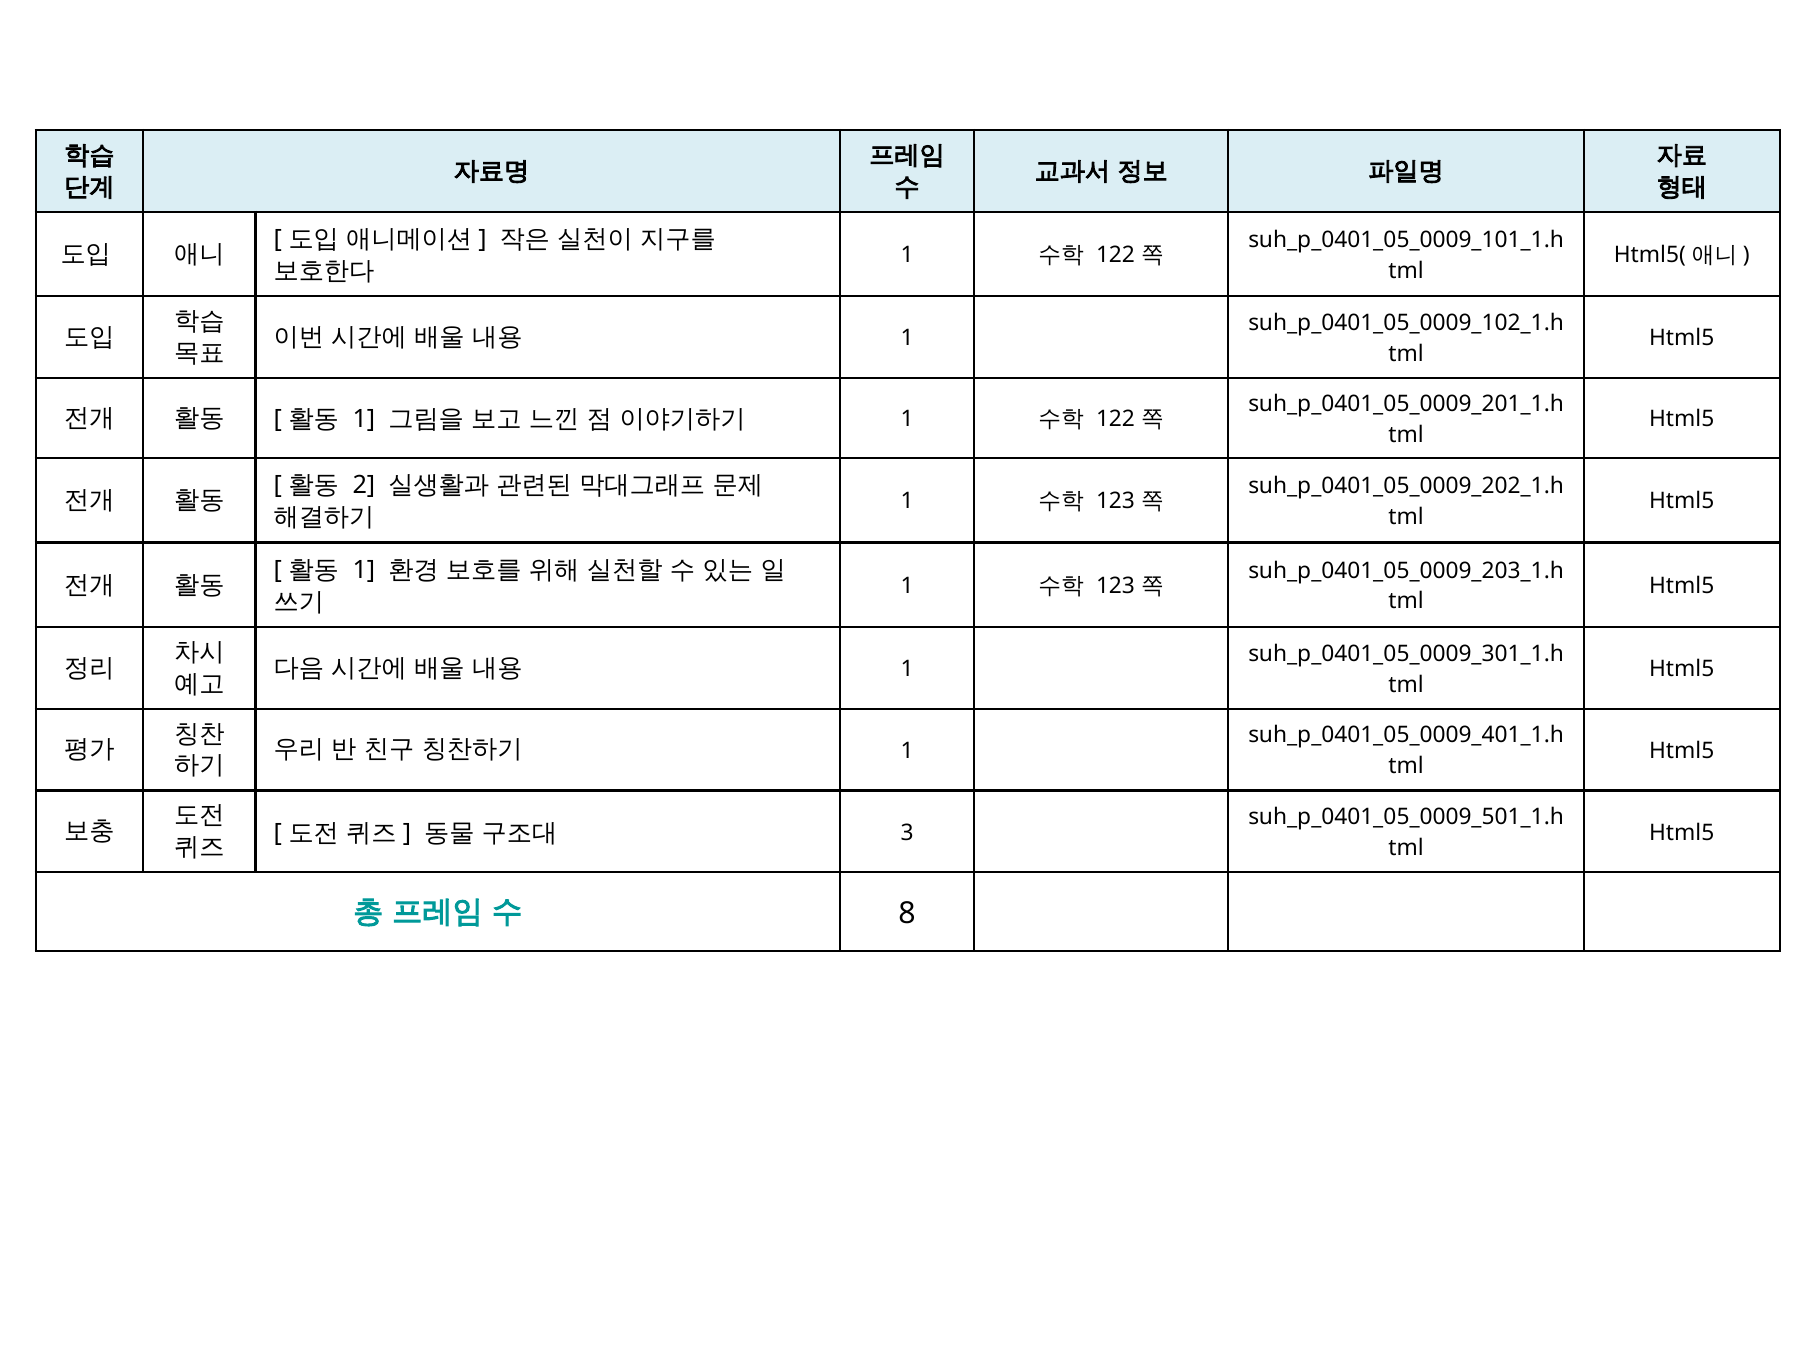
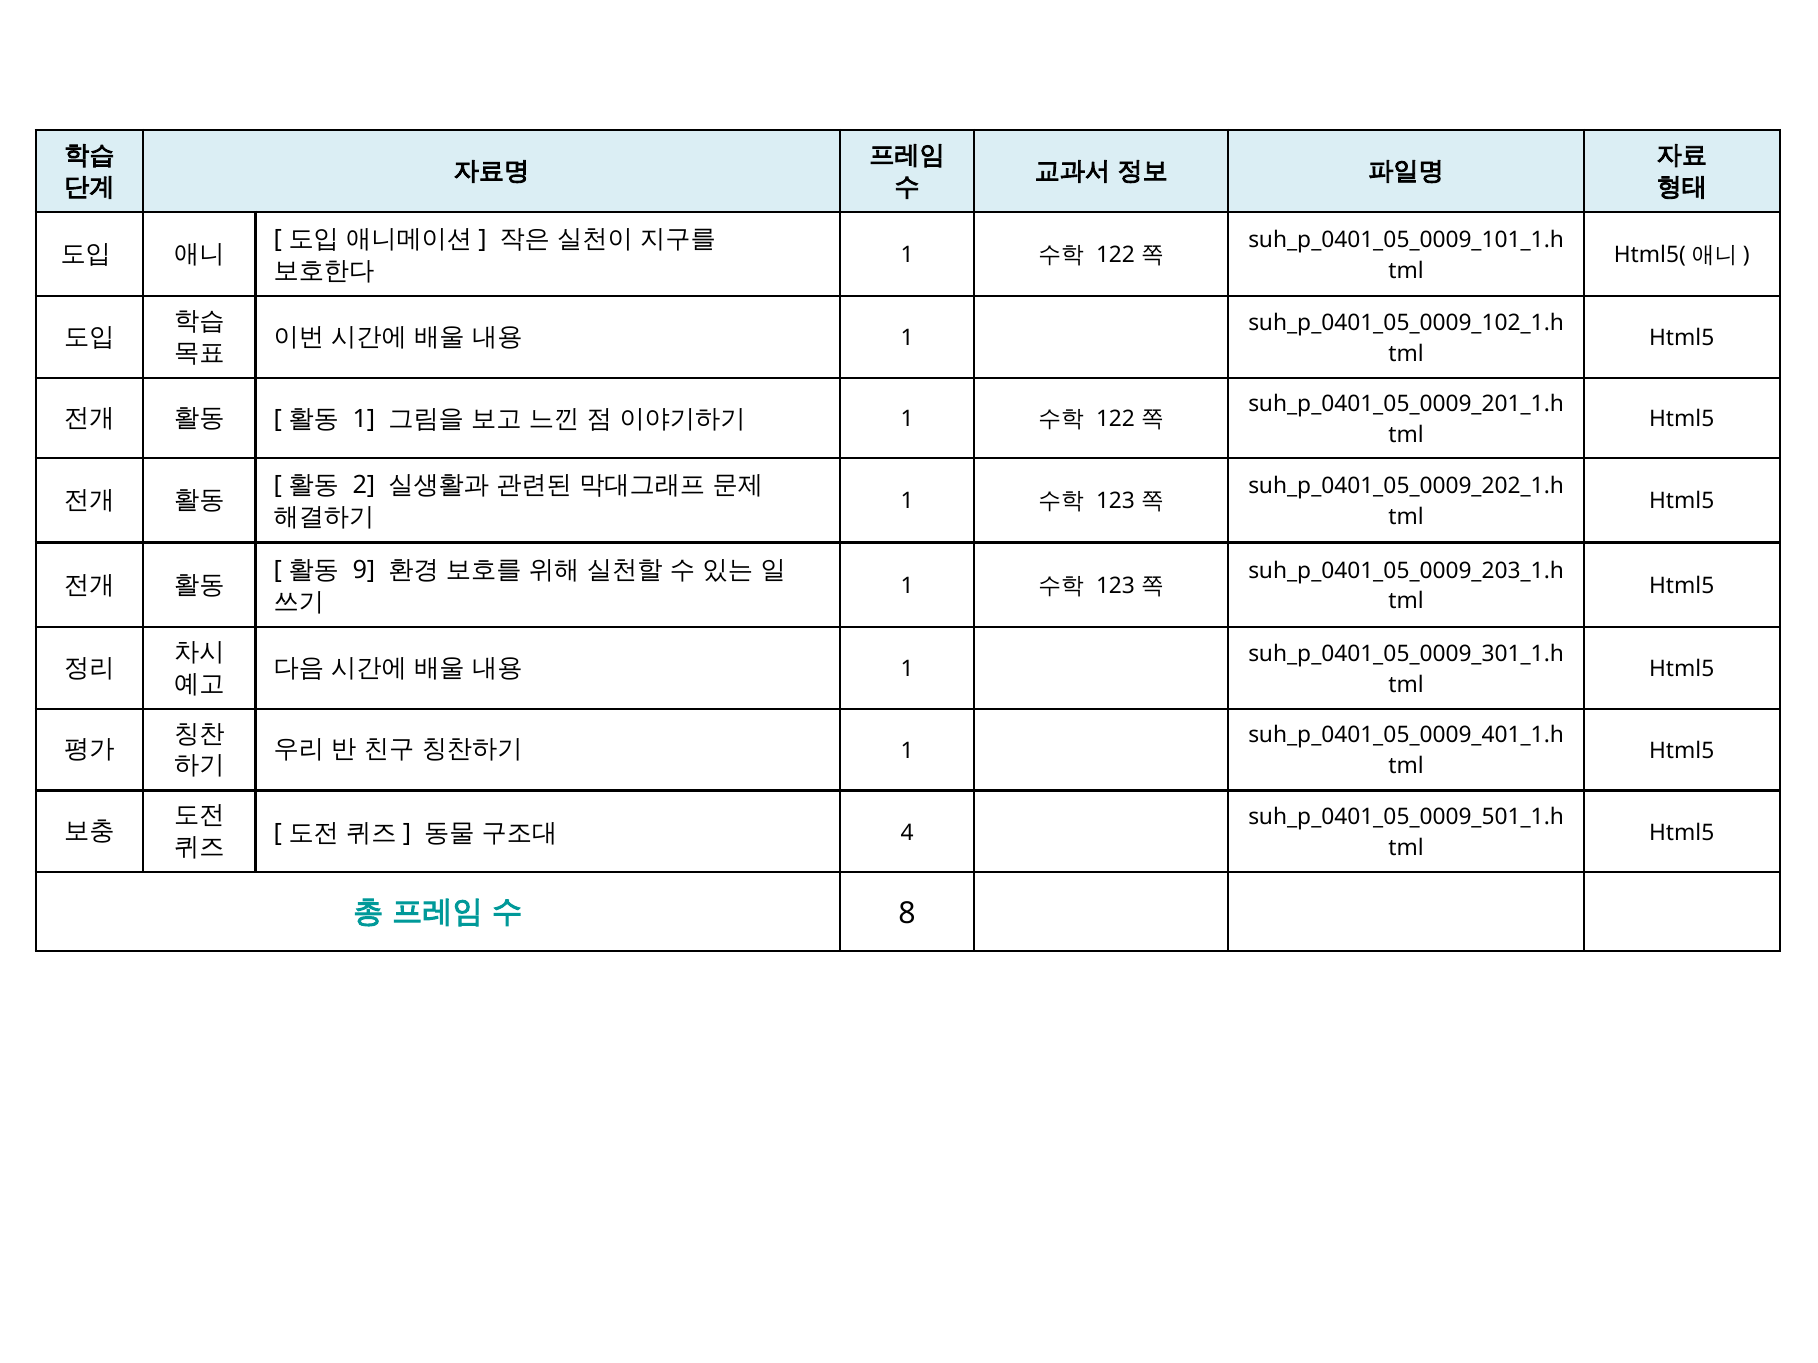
1 at (364, 570): 1 -> 9
3: 3 -> 4
